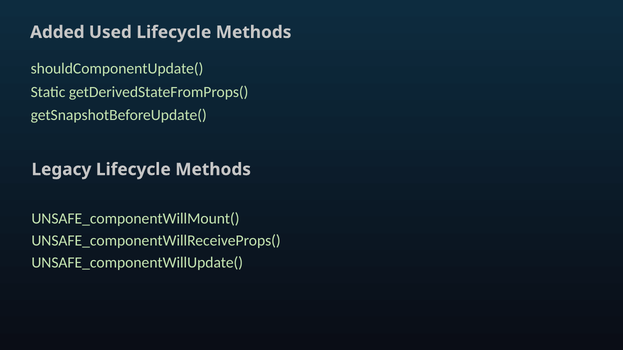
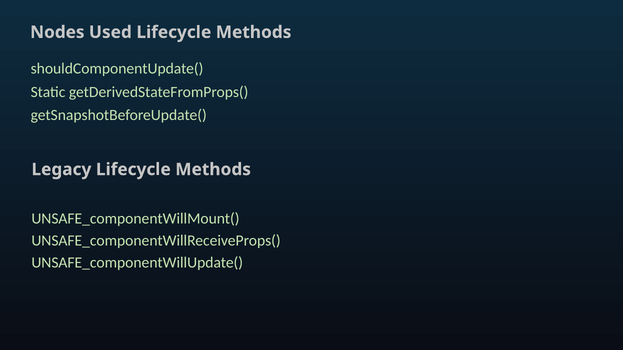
Added: Added -> Nodes
